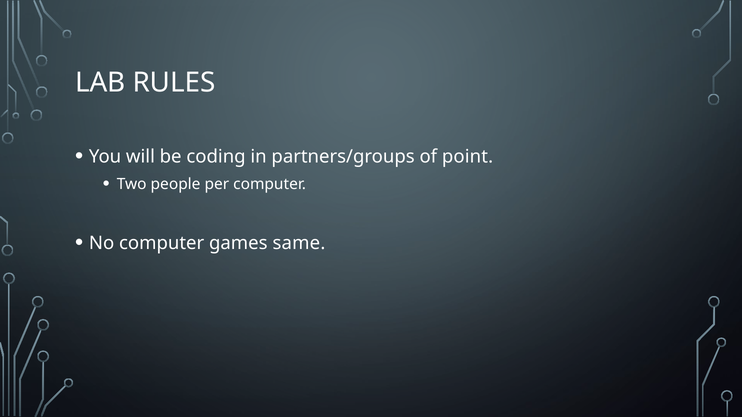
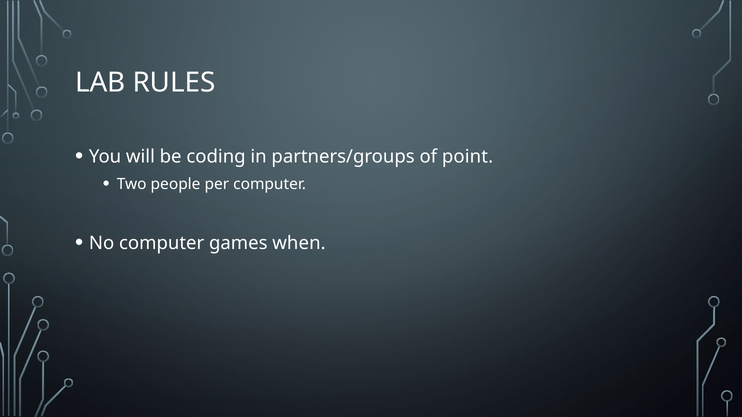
same: same -> when
